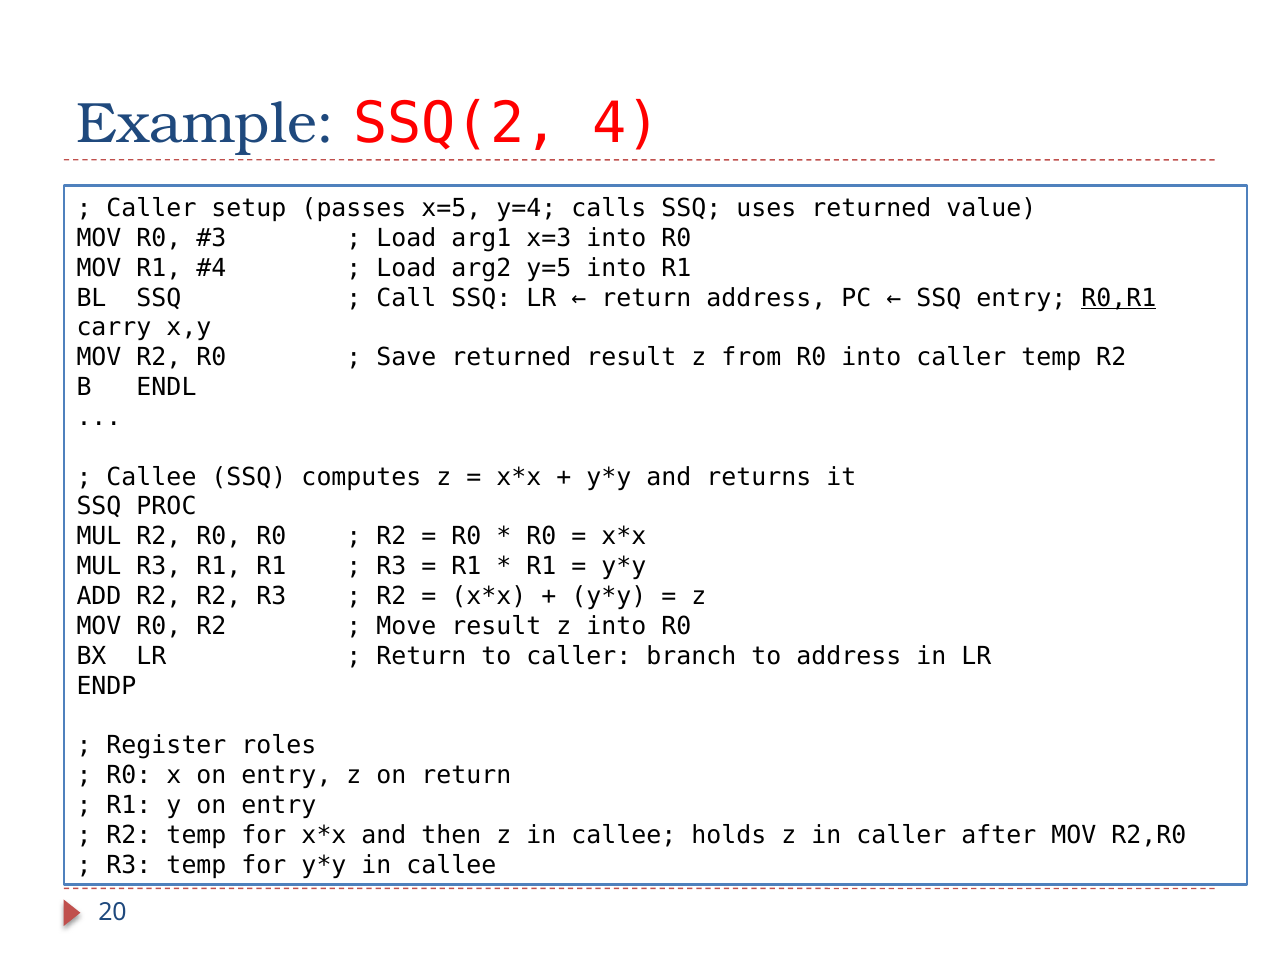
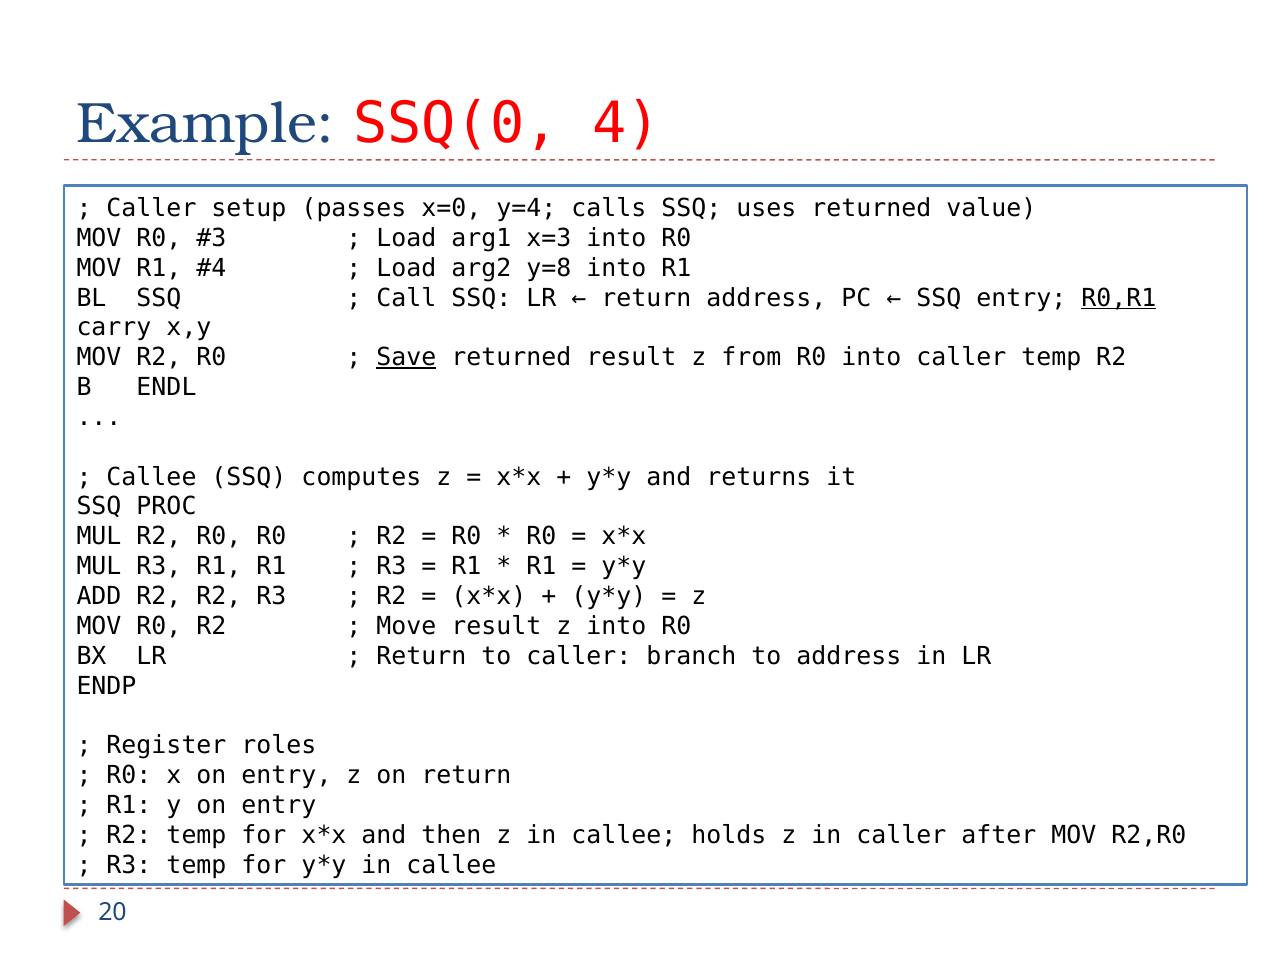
SSQ(2: SSQ(2 -> SSQ(0
x=5: x=5 -> x=0
y=5: y=5 -> y=8
Save underline: none -> present
